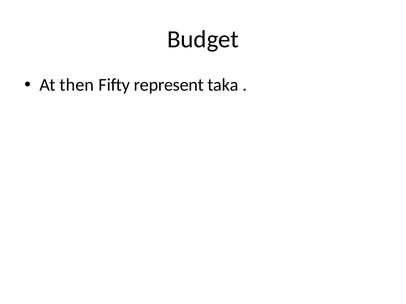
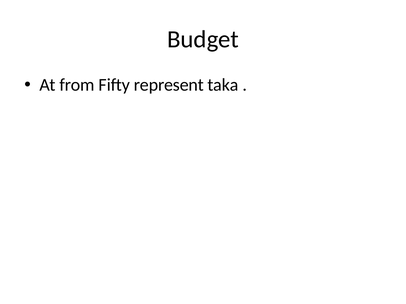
then: then -> from
